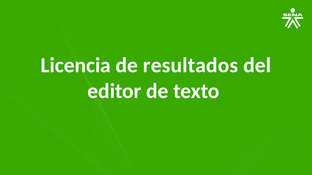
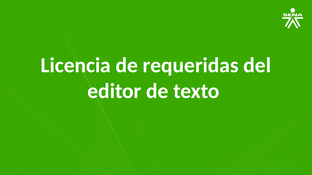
resultados: resultados -> requeridas
